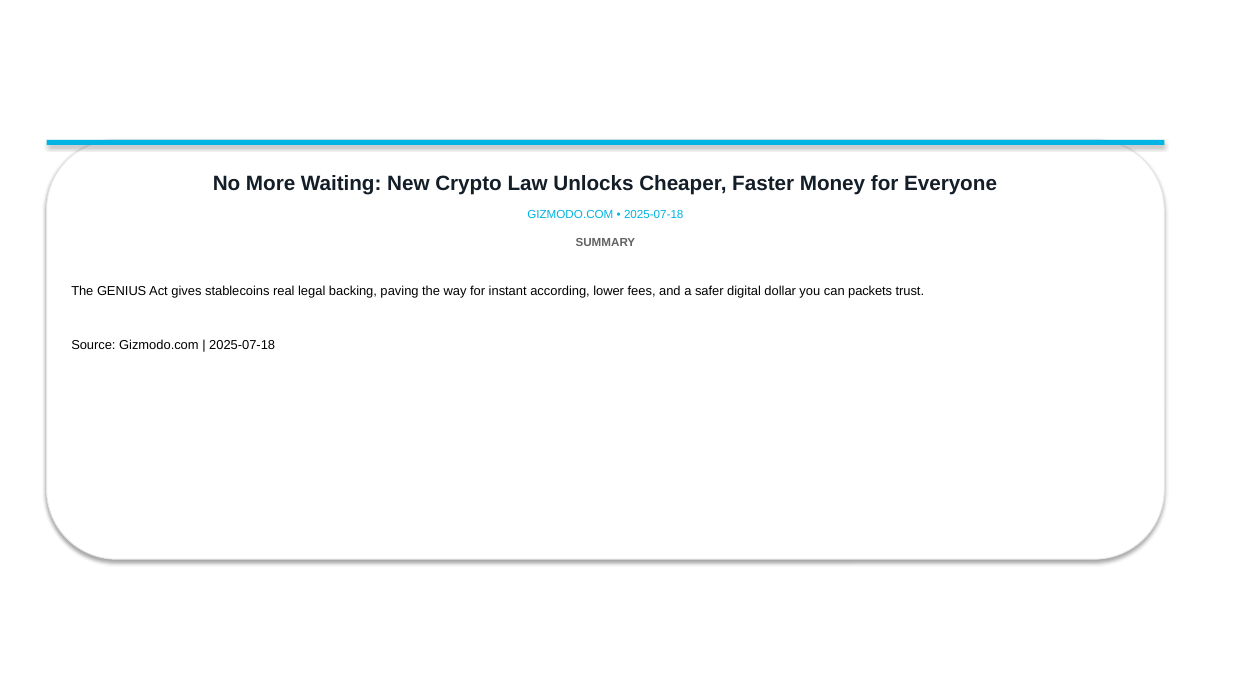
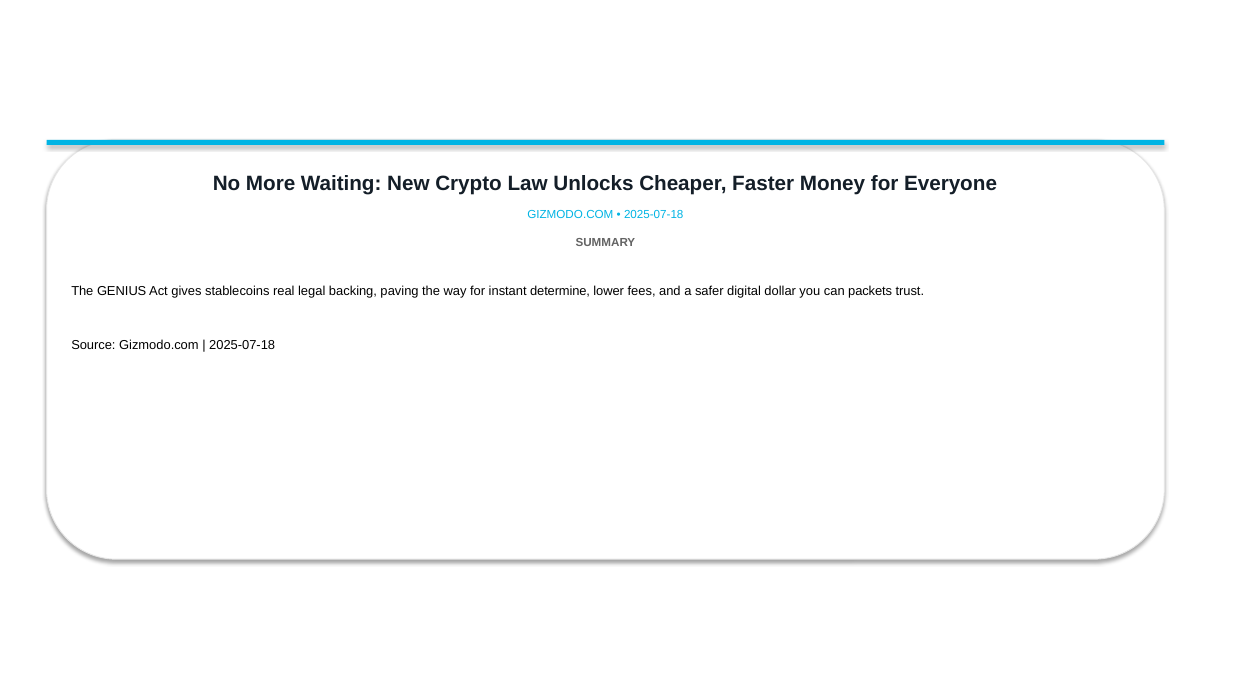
according: according -> determine
